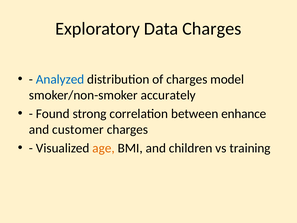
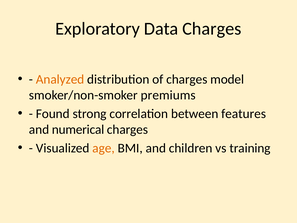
Analyzed colour: blue -> orange
accurately: accurately -> premiums
enhance: enhance -> features
customer: customer -> numerical
